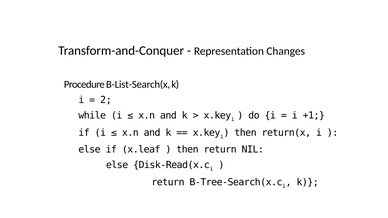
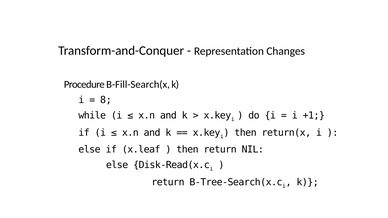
B-List-Search(x: B-List-Search(x -> B-Fill-Search(x
2: 2 -> 8
